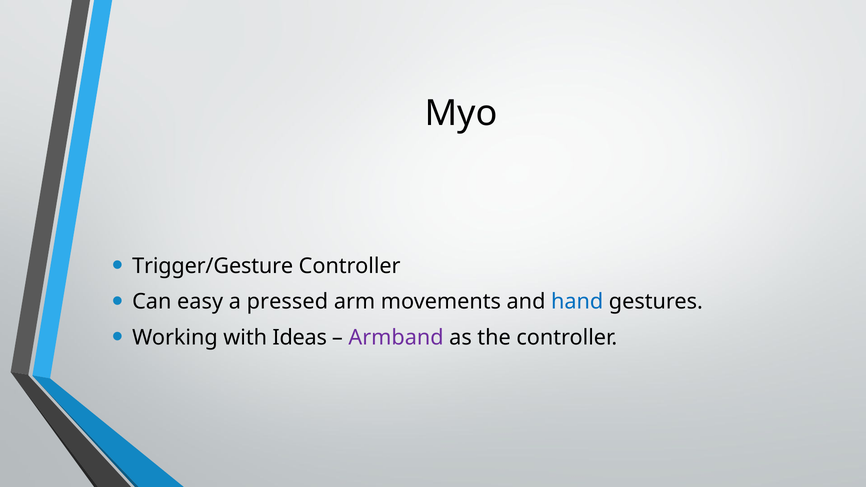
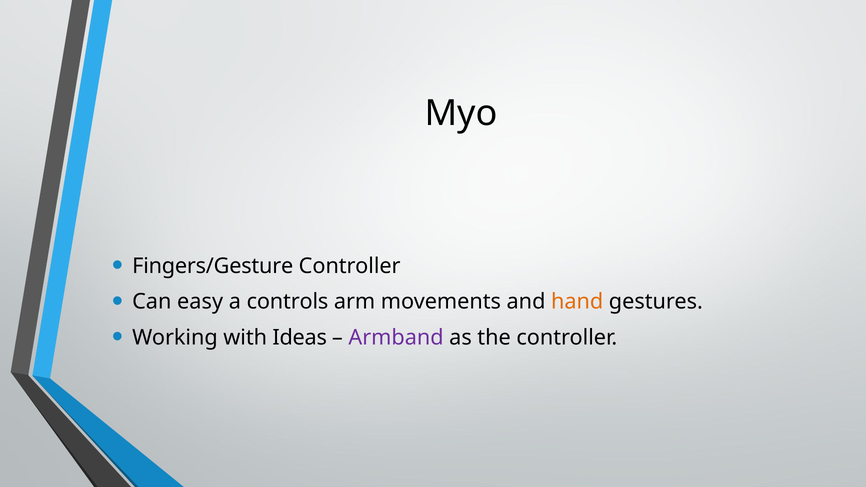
Trigger/Gesture: Trigger/Gesture -> Fingers/Gesture
pressed: pressed -> controls
hand colour: blue -> orange
